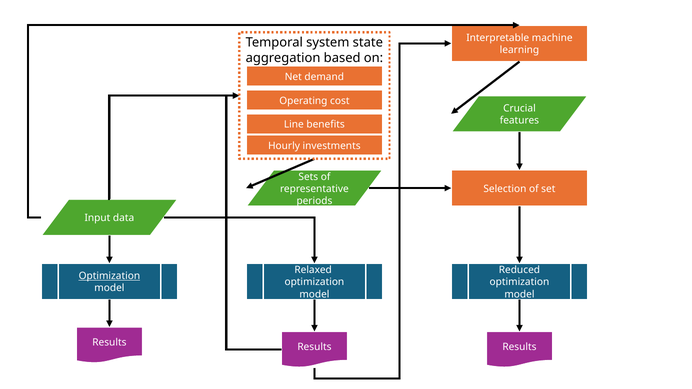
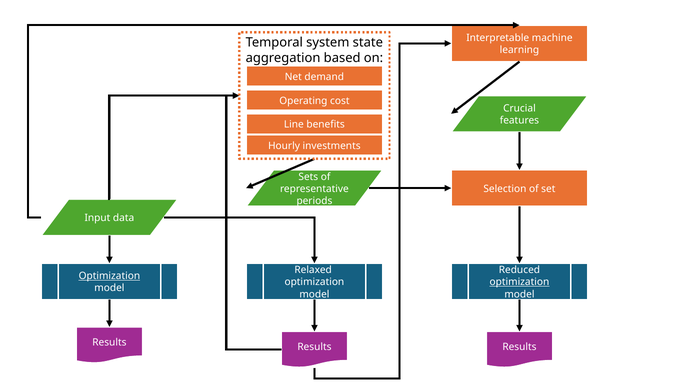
optimization at (519, 282) underline: none -> present
